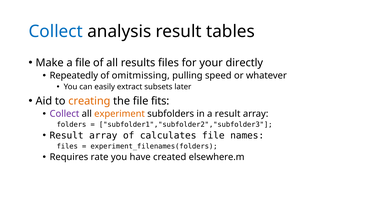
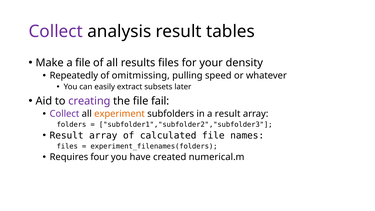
Collect at (56, 32) colour: blue -> purple
directly: directly -> density
creating colour: orange -> purple
fits: fits -> fail
calculates: calculates -> calculated
rate: rate -> four
elsewhere.m: elsewhere.m -> numerical.m
